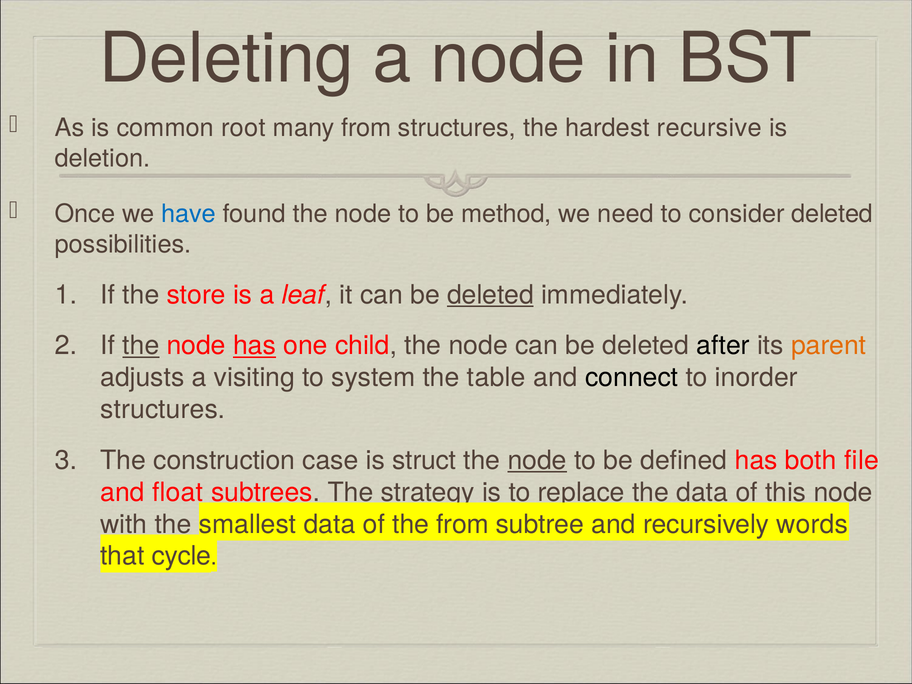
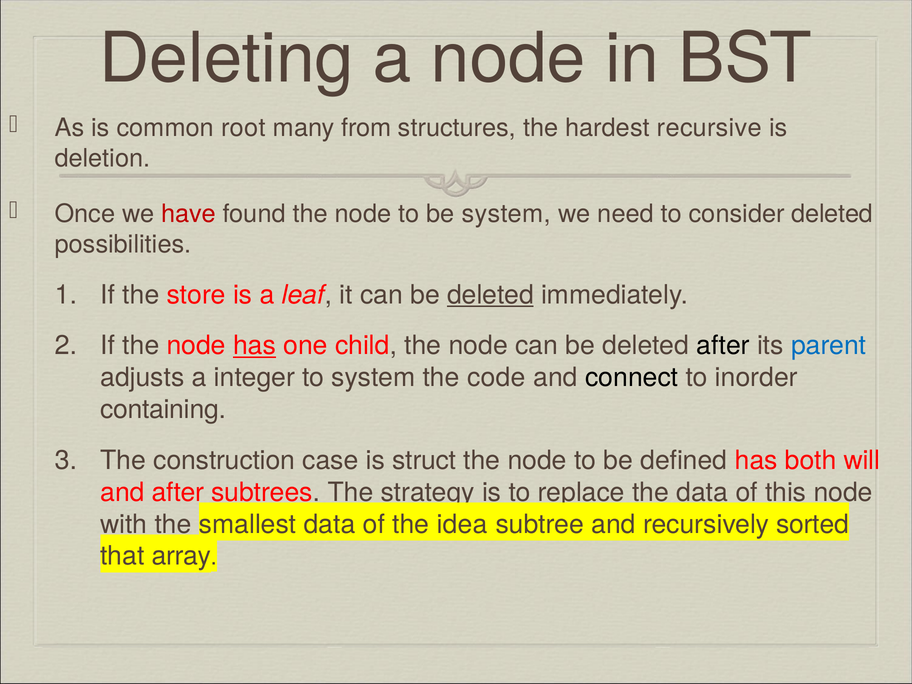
have colour: blue -> red
be method: method -> system
the at (141, 346) underline: present -> none
parent colour: orange -> blue
visiting: visiting -> integer
table: table -> code
structures at (163, 410): structures -> containing
node at (537, 460) underline: present -> none
file: file -> will
and float: float -> after
the from: from -> idea
words: words -> sorted
cycle: cycle -> array
